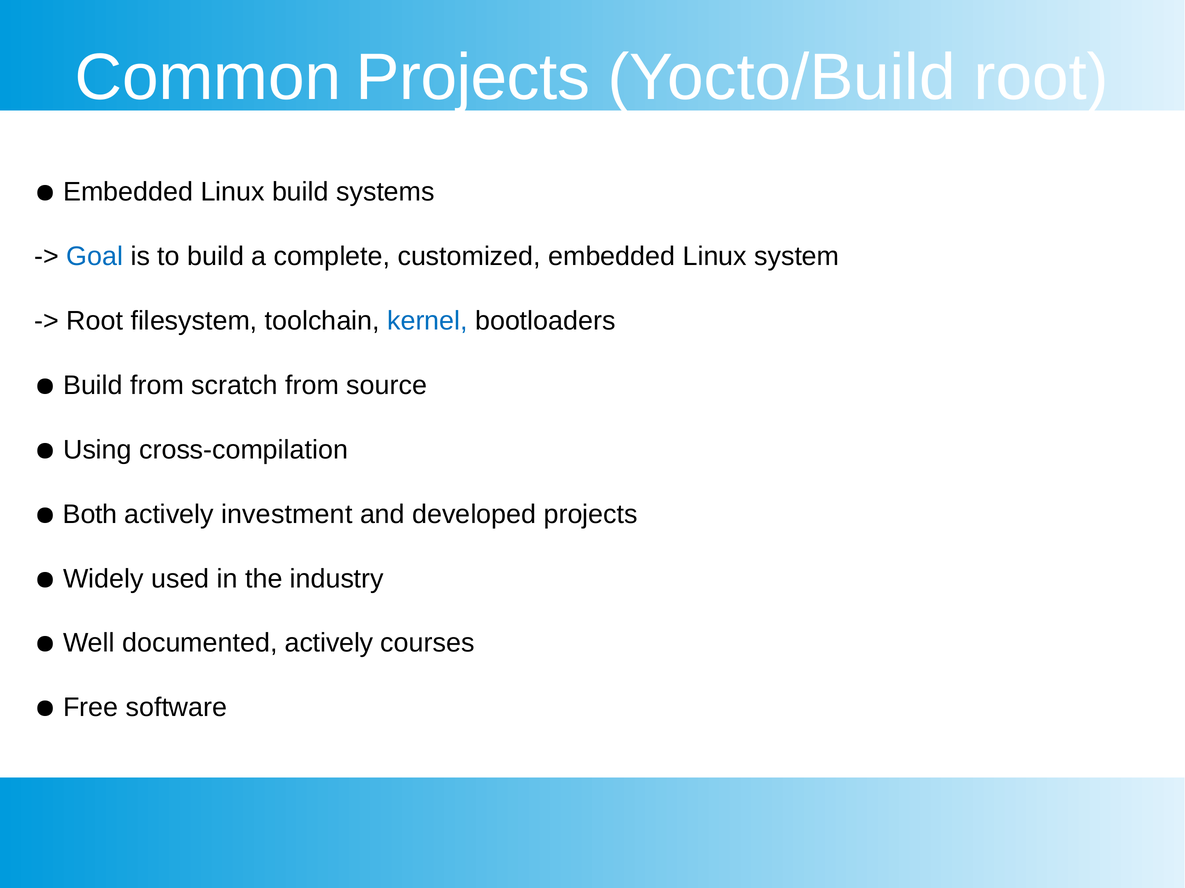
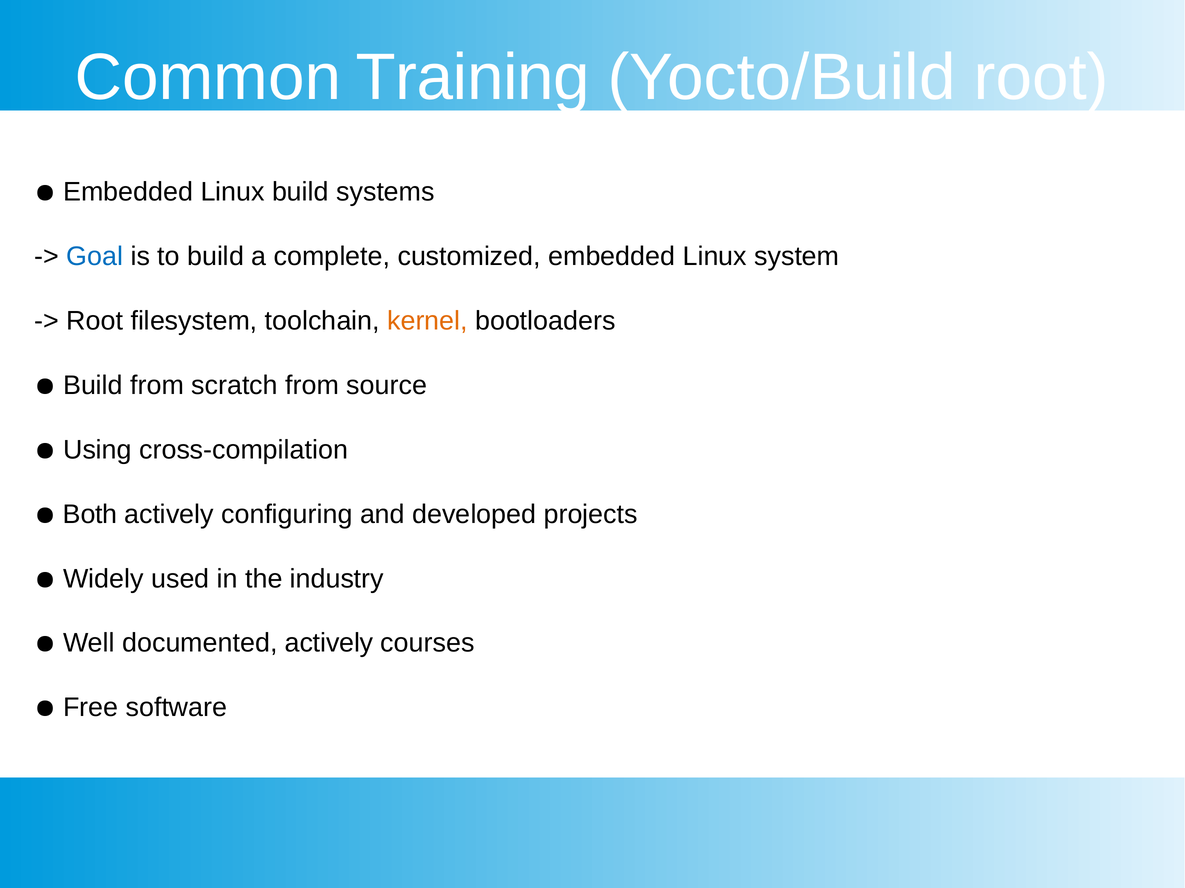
Common Projects: Projects -> Training
kernel colour: blue -> orange
investment: investment -> configuring
